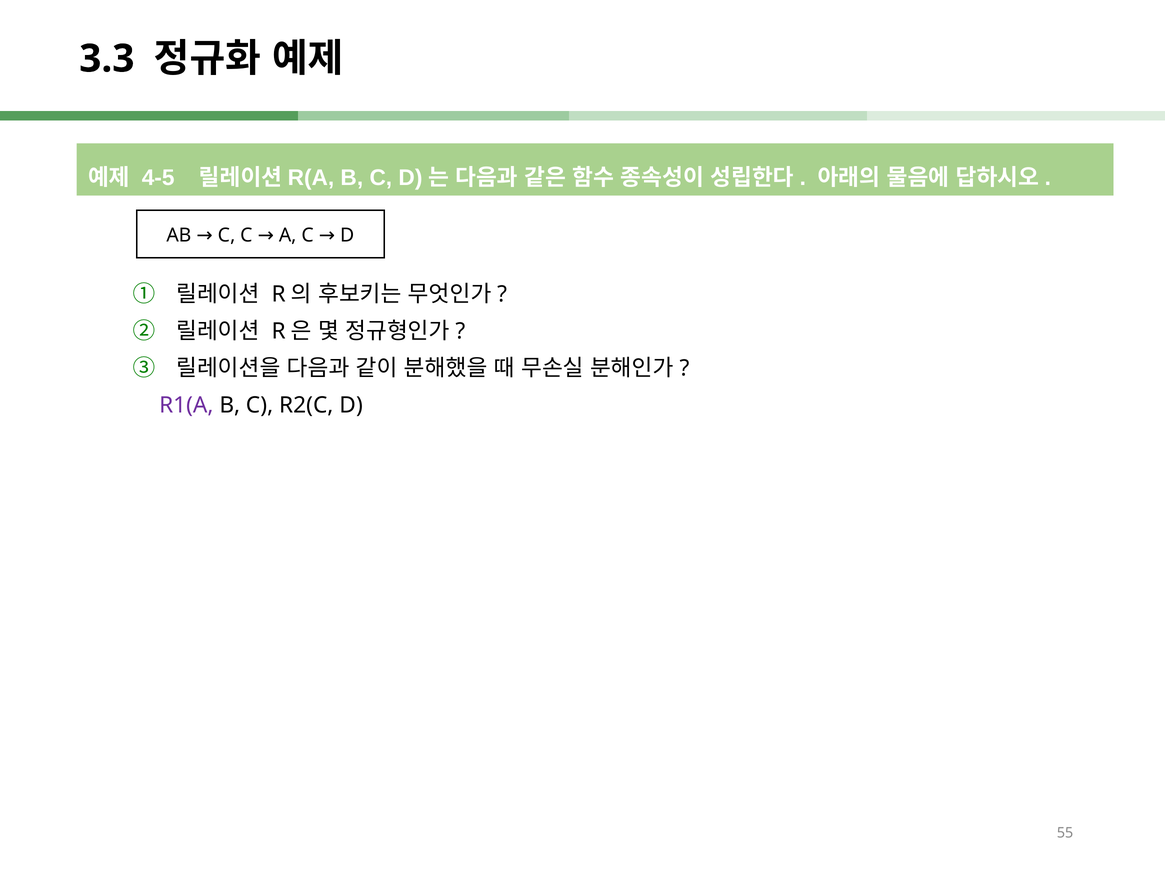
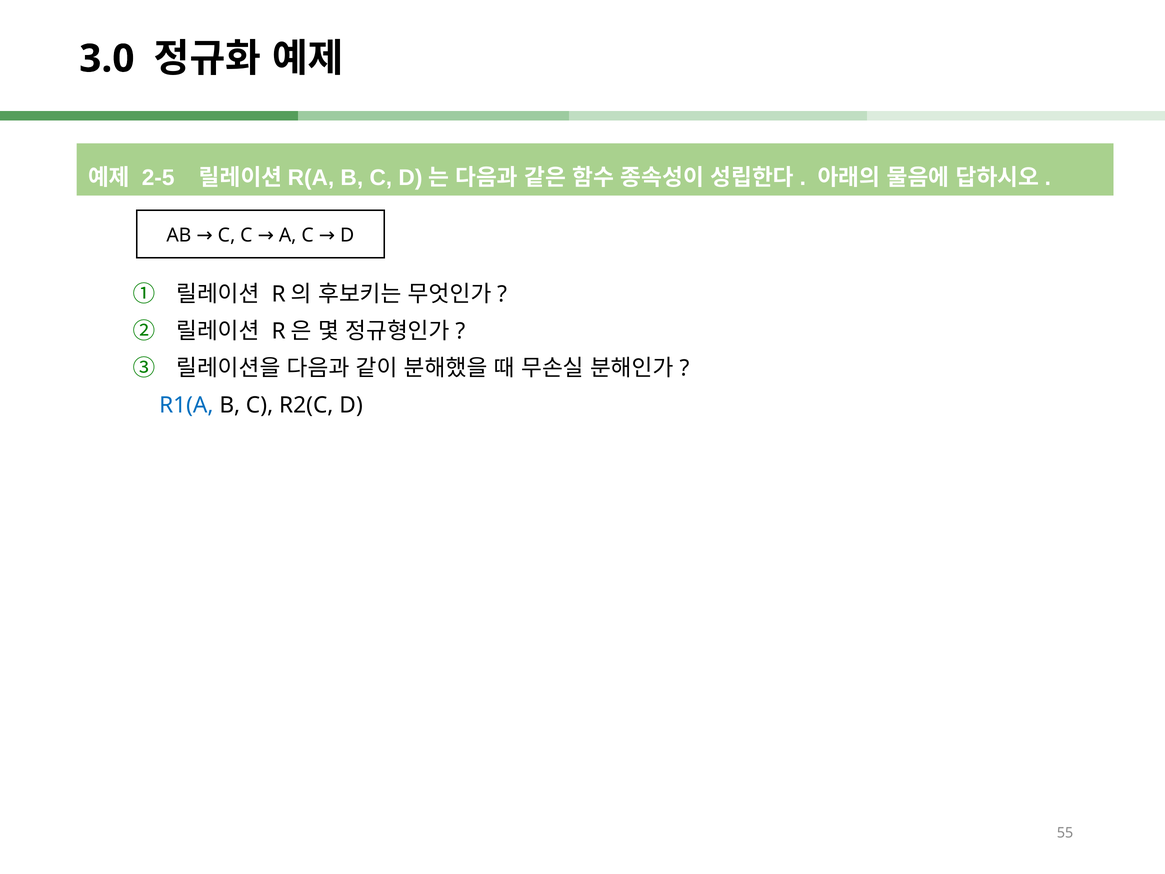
3.3: 3.3 -> 3.0
4-5: 4-5 -> 2-5
R1(A colour: purple -> blue
